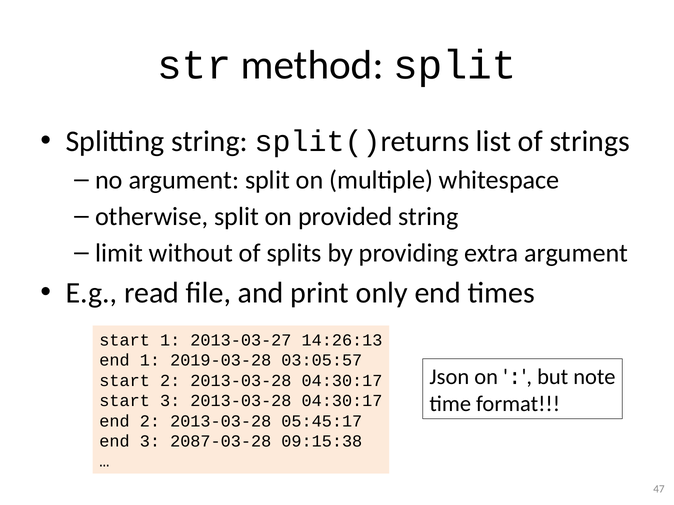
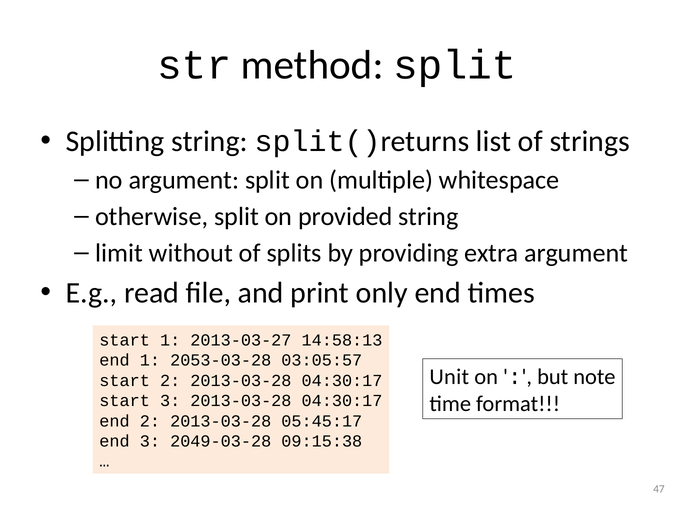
14:26:13: 14:26:13 -> 14:58:13
2019-03-28: 2019-03-28 -> 2053-03-28
Json: Json -> Unit
2087-03-28: 2087-03-28 -> 2049-03-28
